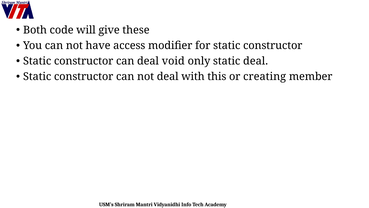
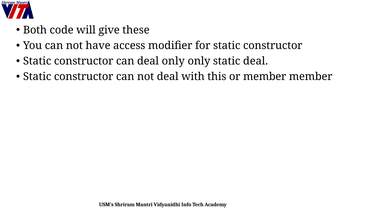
deal void: void -> only
or creating: creating -> member
